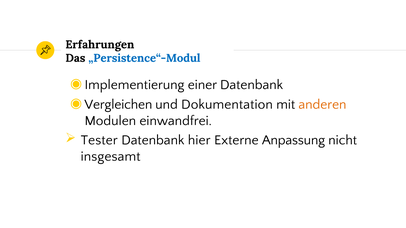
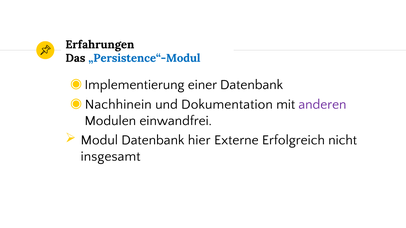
Vergleichen: Vergleichen -> Nachhinein
anderen colour: orange -> purple
Tester: Tester -> Modul
Anpassung: Anpassung -> Erfolgreich
